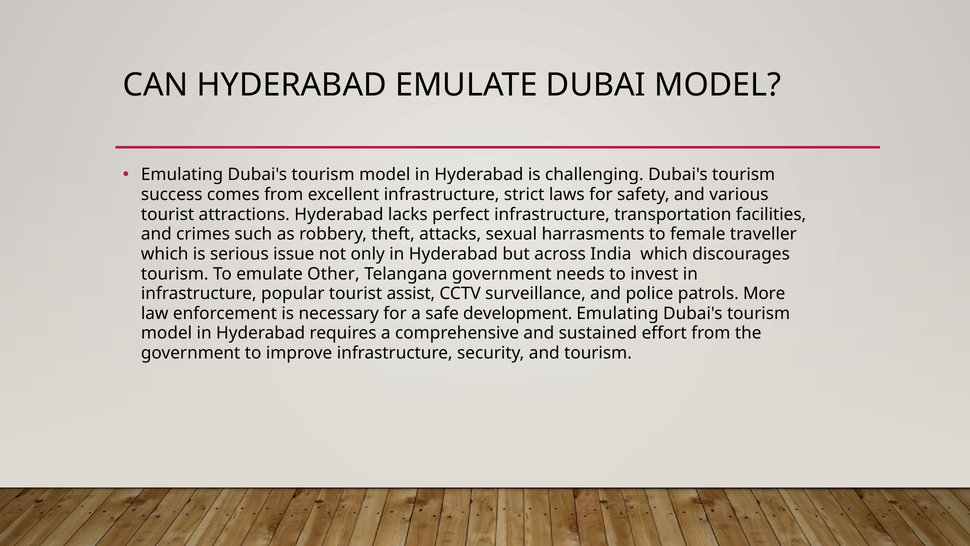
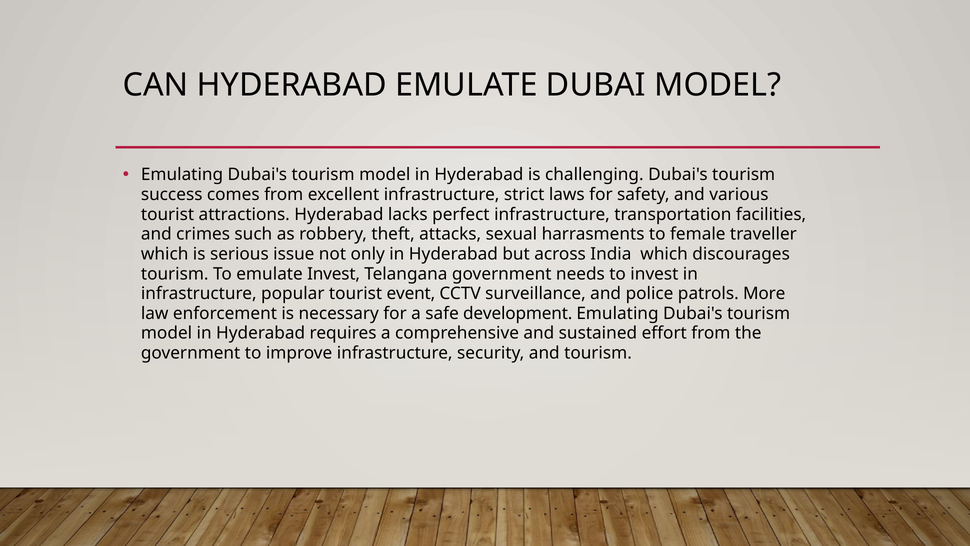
emulate Other: Other -> Invest
assist: assist -> event
